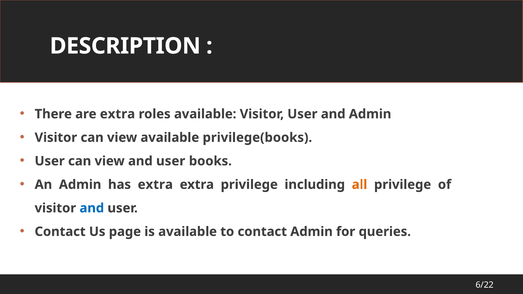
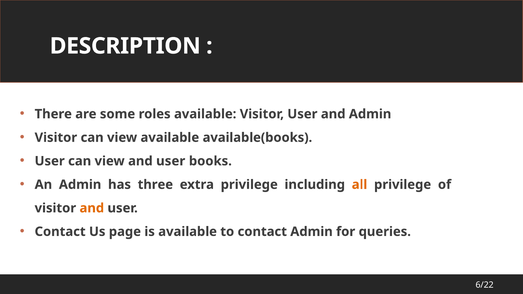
are extra: extra -> some
privilege(books: privilege(books -> available(books
has extra: extra -> three
and at (92, 208) colour: blue -> orange
